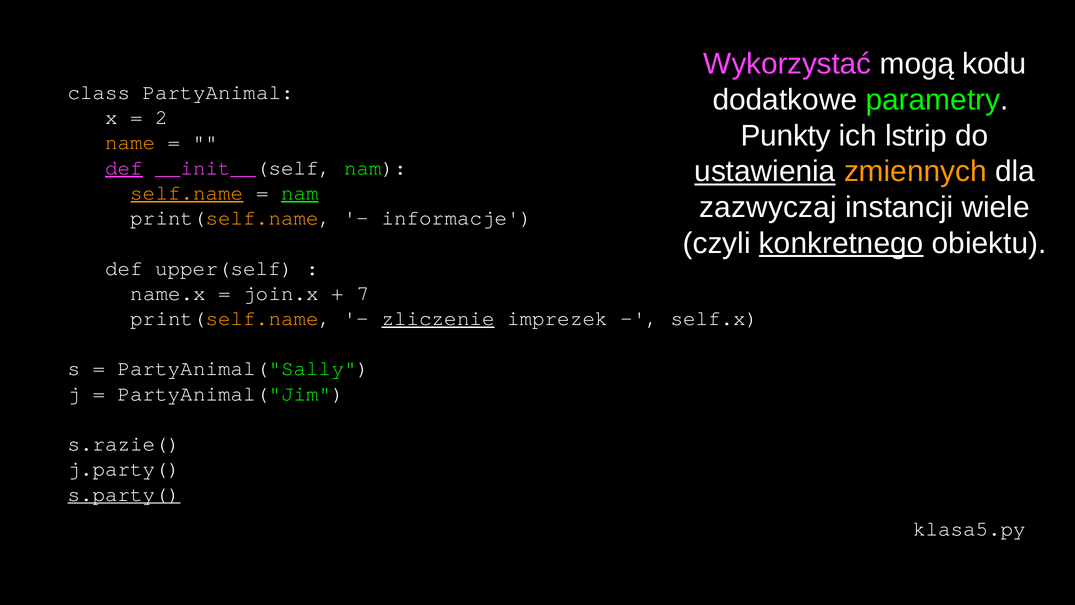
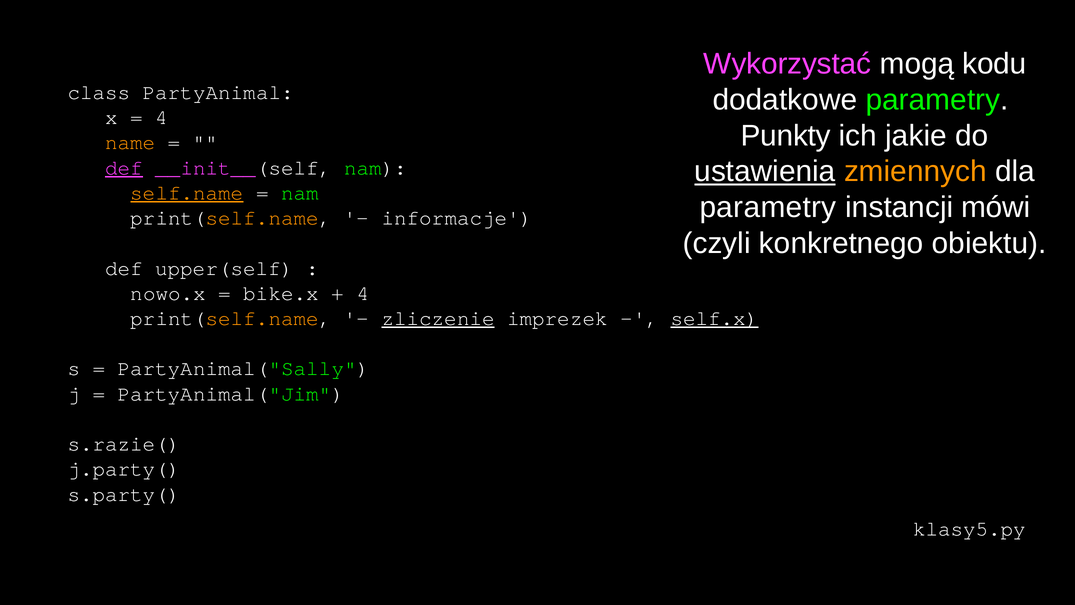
2 at (162, 117): 2 -> 4
lstrip: lstrip -> jakie
nam at (300, 193) underline: present -> none
zazwyczaj at (768, 207): zazwyczaj -> parametry
wiele: wiele -> mówi
konkretnego underline: present -> none
name.x: name.x -> nowo.x
join.x: join.x -> bike.x
7 at (363, 293): 7 -> 4
self.x underline: none -> present
s.party( underline: present -> none
klasa5.py: klasa5.py -> klasy5.py
